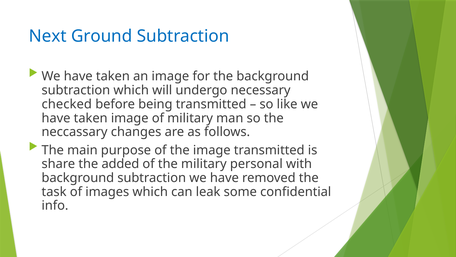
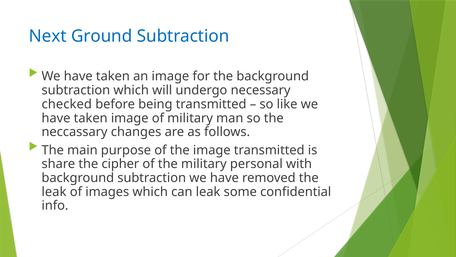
added: added -> cipher
task at (54, 191): task -> leak
